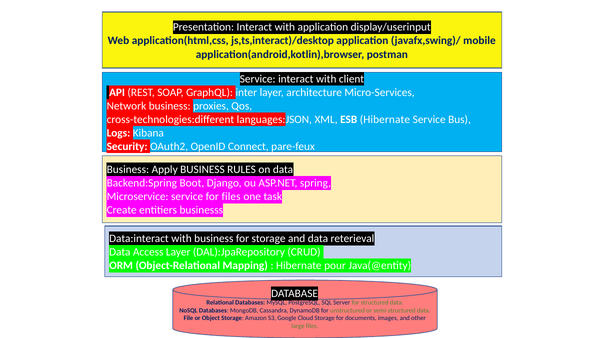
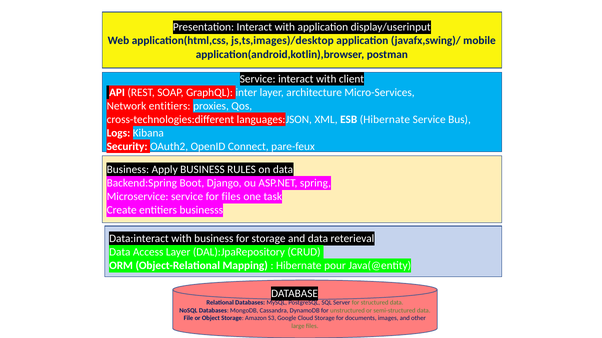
js,ts,interact)/desktop: js,ts,interact)/desktop -> js,ts,images)/desktop
Network business: business -> entitiers
